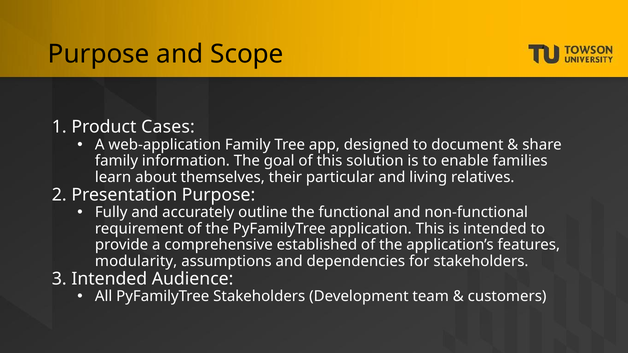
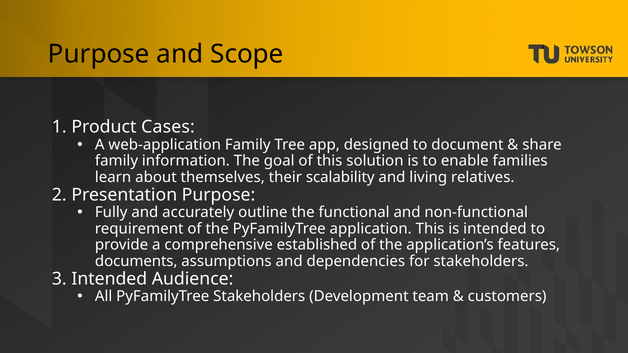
particular: particular -> scalability
modularity: modularity -> documents
